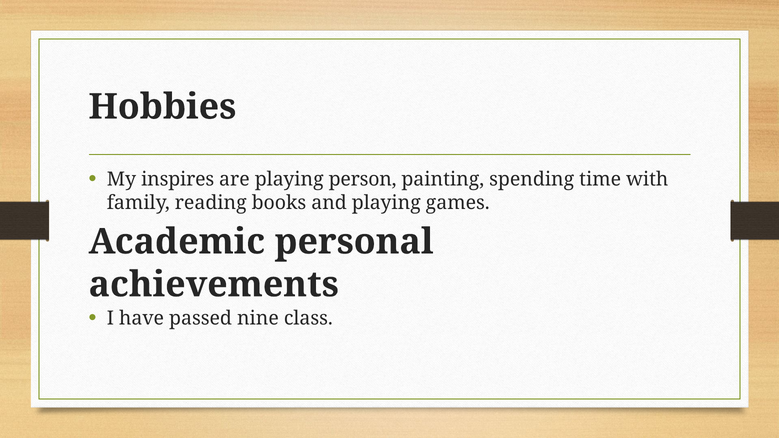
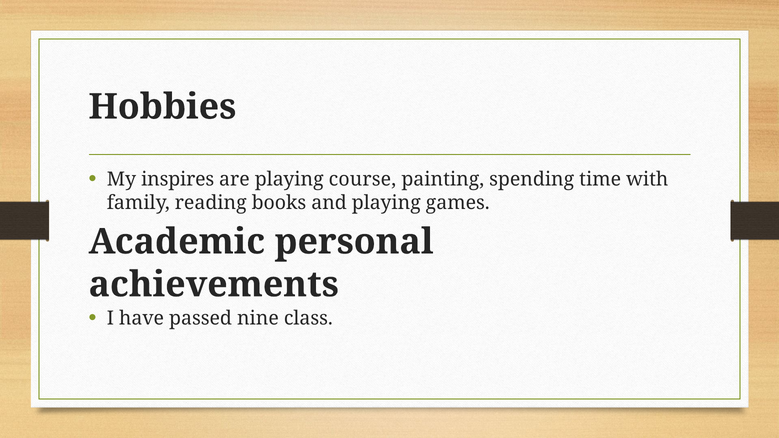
person: person -> course
